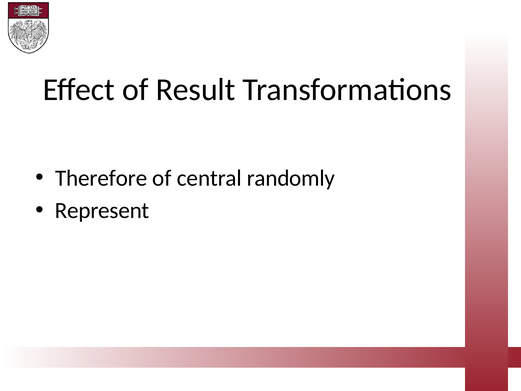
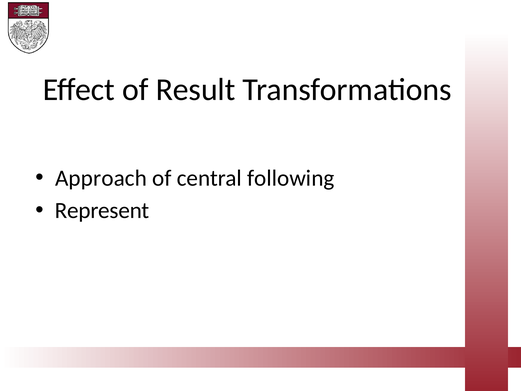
Therefore: Therefore -> Approach
randomly: randomly -> following
